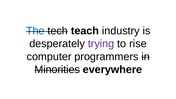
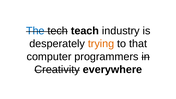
trying colour: purple -> orange
rise: rise -> that
Minorities: Minorities -> Creativity
